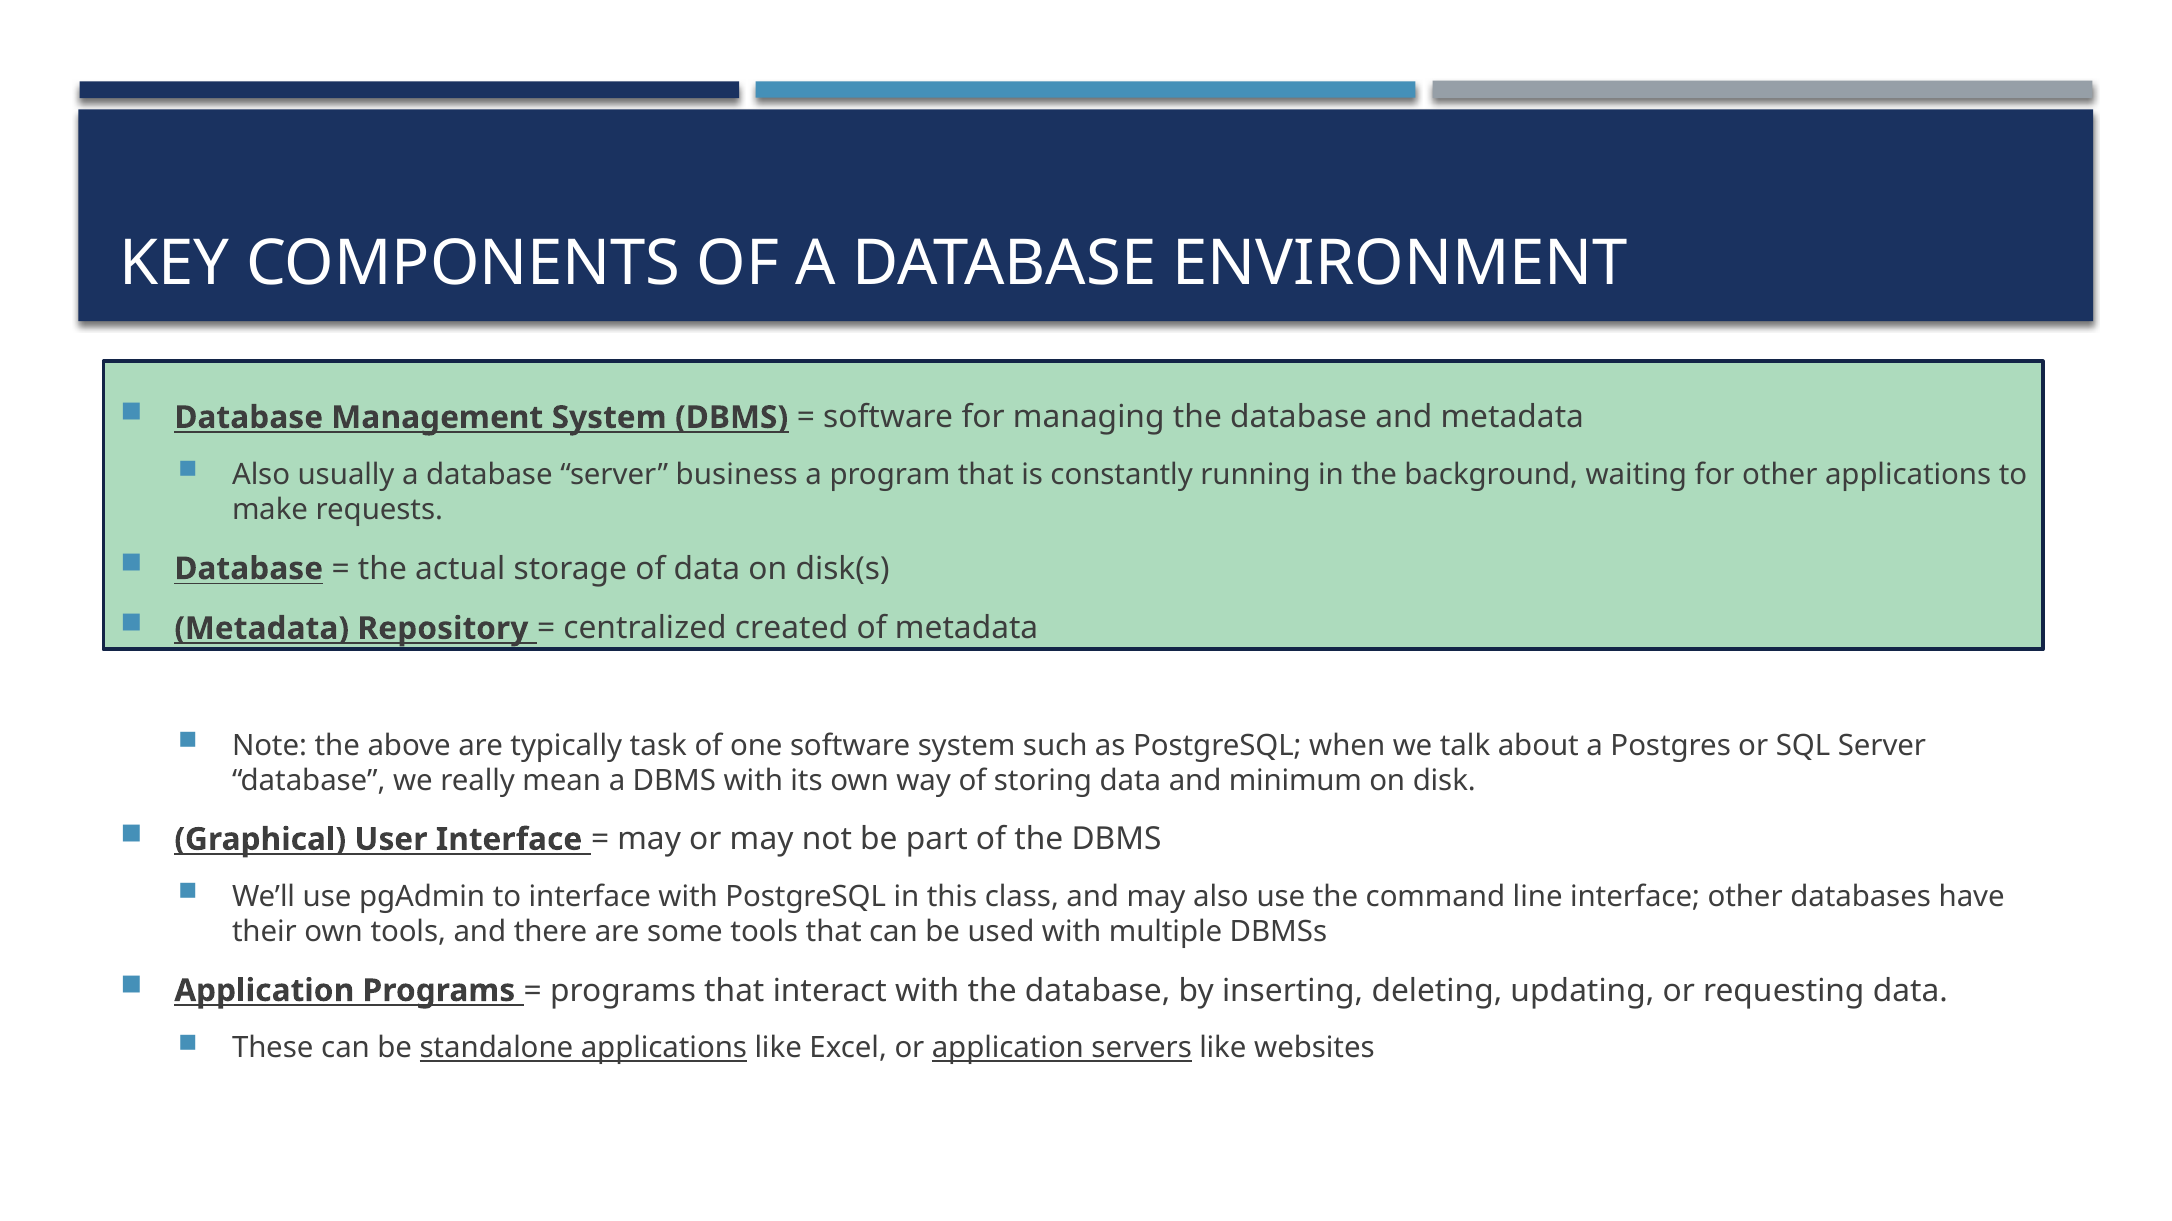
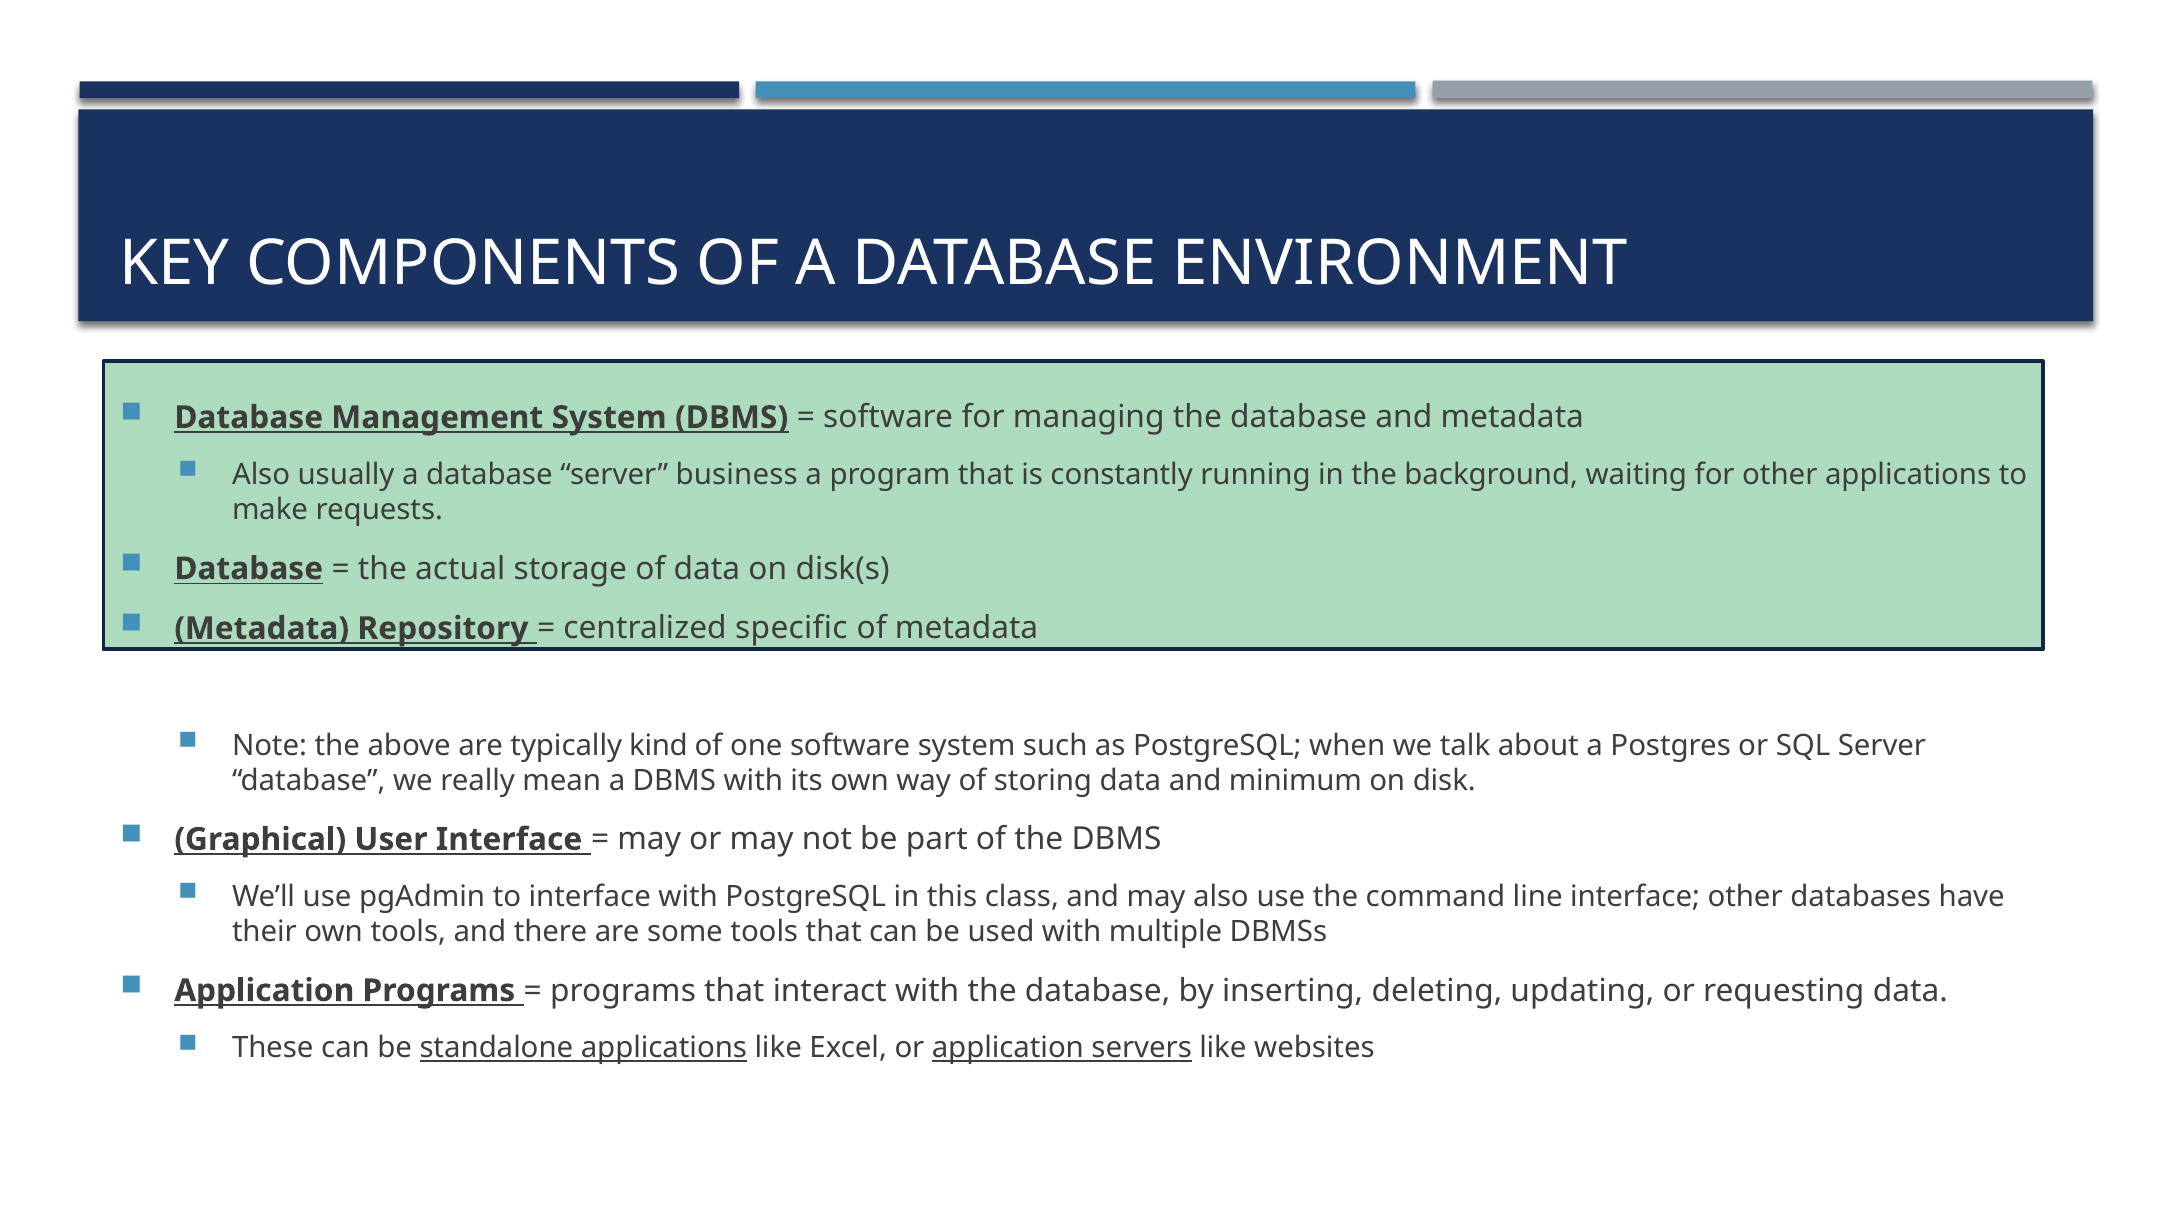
created: created -> specific
task: task -> kind
